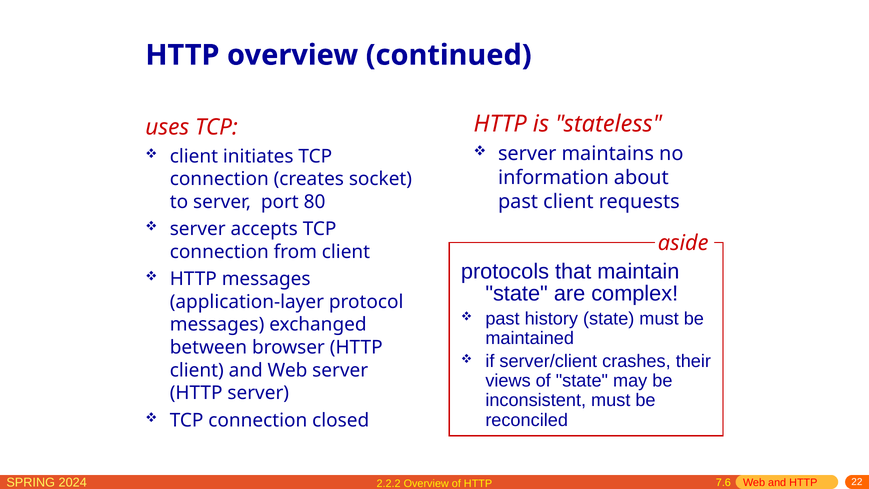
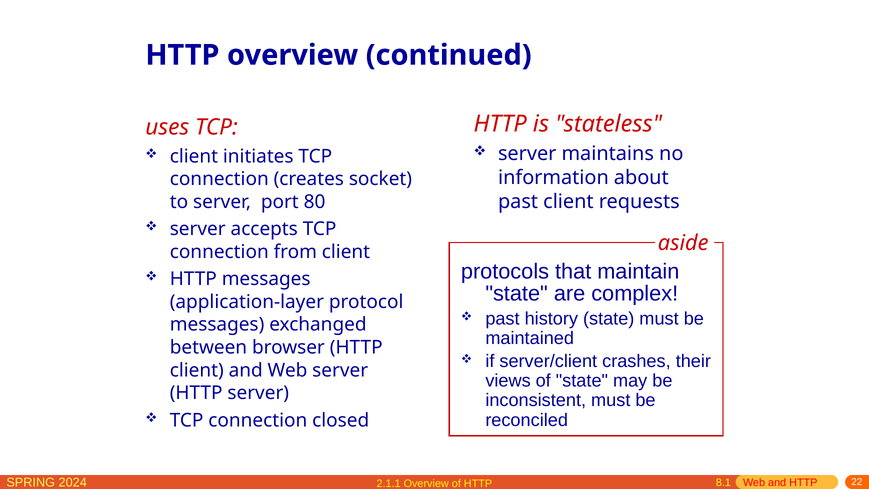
7.6: 7.6 -> 8.1
2.2.2: 2.2.2 -> 2.1.1
